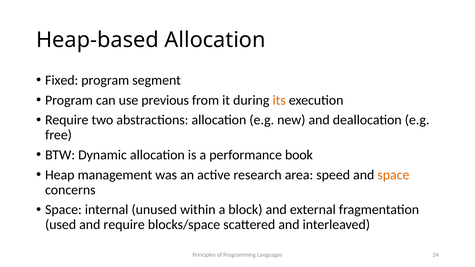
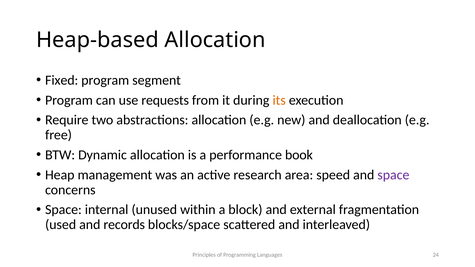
previous: previous -> requests
space at (393, 175) colour: orange -> purple
and require: require -> records
